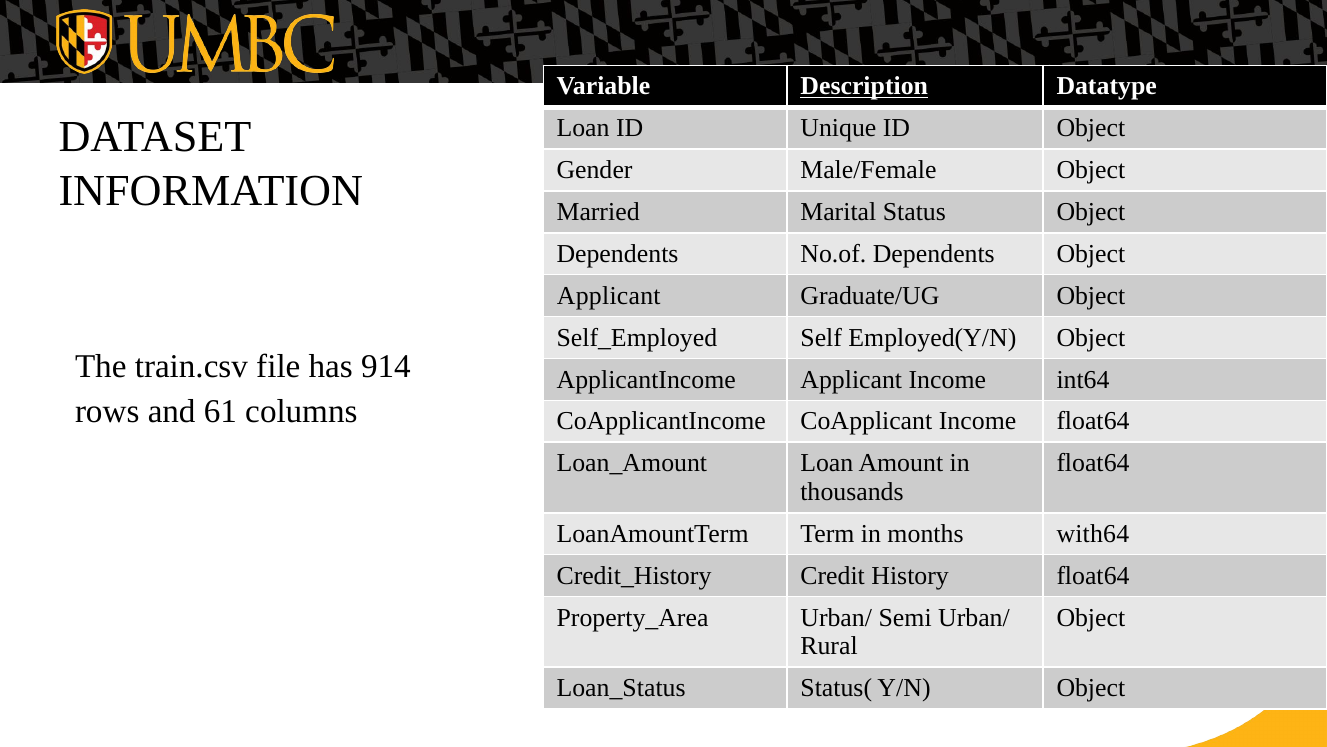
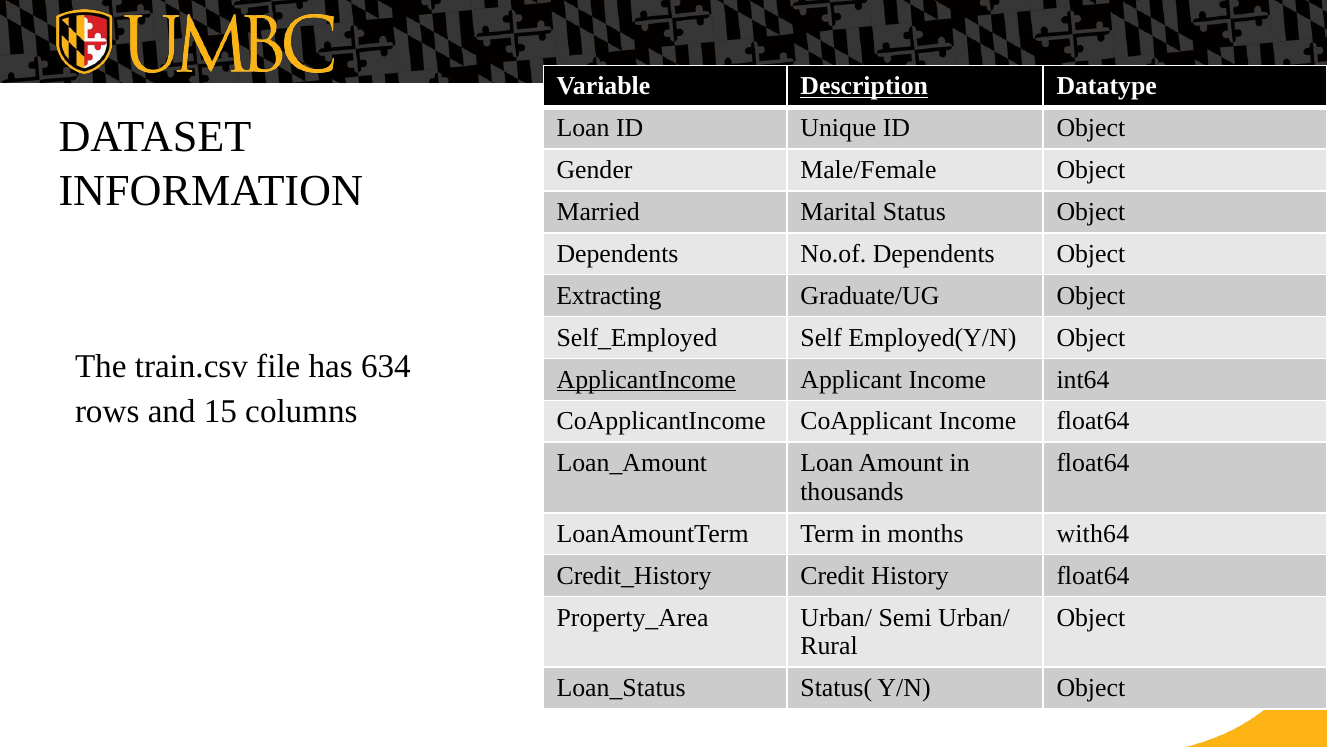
Applicant at (609, 296): Applicant -> Extracting
914: 914 -> 634
ApplicantIncome underline: none -> present
61: 61 -> 15
